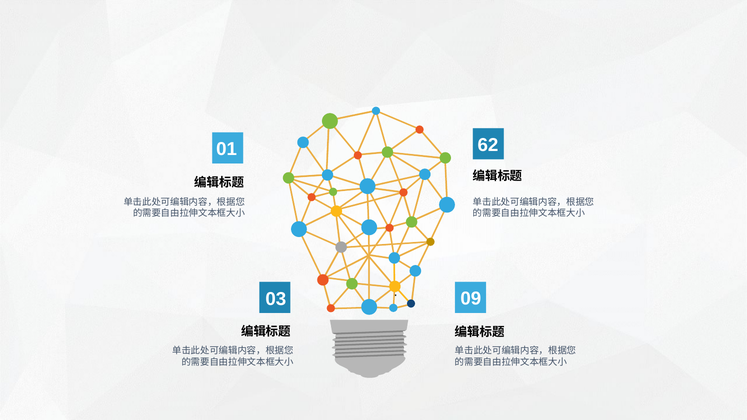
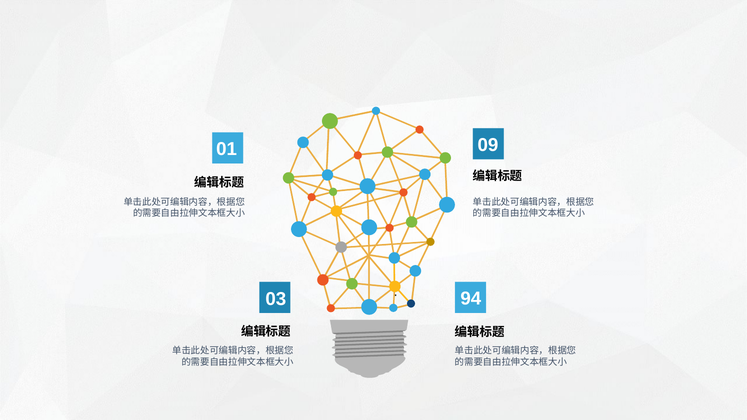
62: 62 -> 09
09: 09 -> 94
